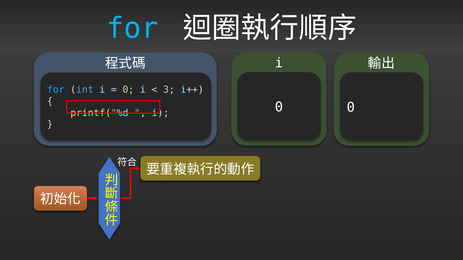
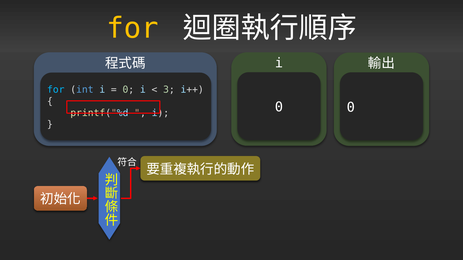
for at (132, 28) colour: light blue -> yellow
